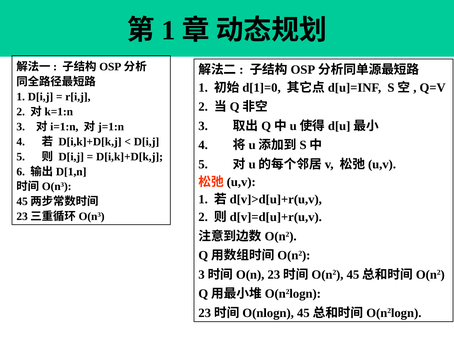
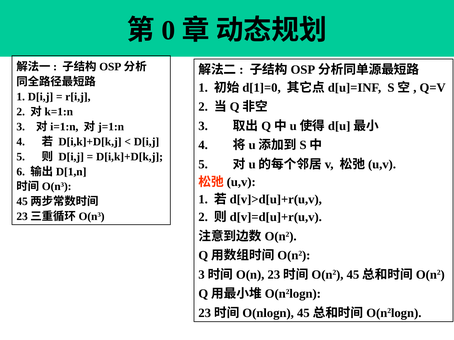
1 at (168, 30): 1 -> 0
